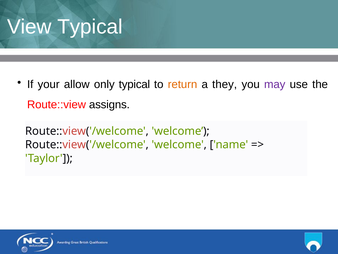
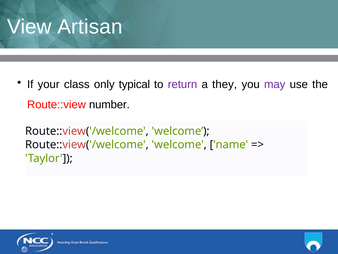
View Typical: Typical -> Artisan
allow: allow -> class
return colour: orange -> purple
assigns: assigns -> number
